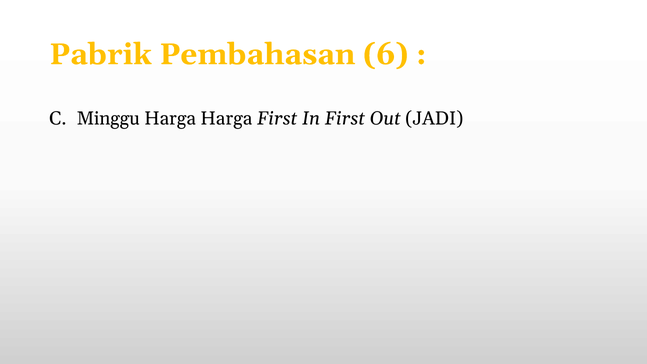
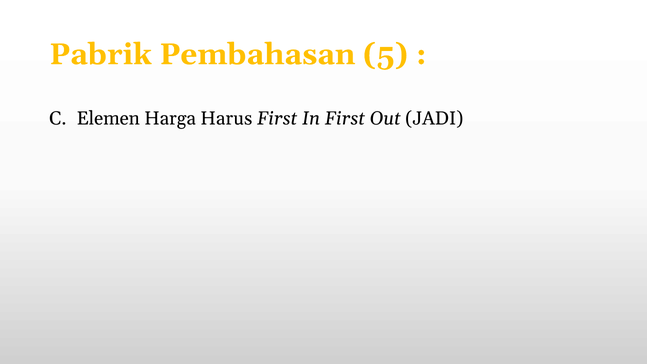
6: 6 -> 5
Minggu: Minggu -> Elemen
Harga Harga: Harga -> Harus
